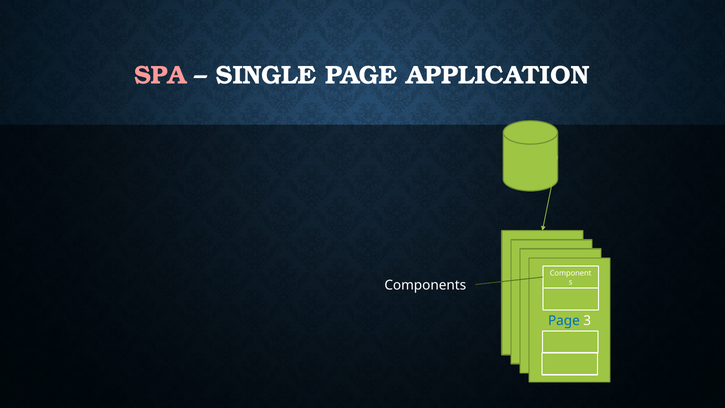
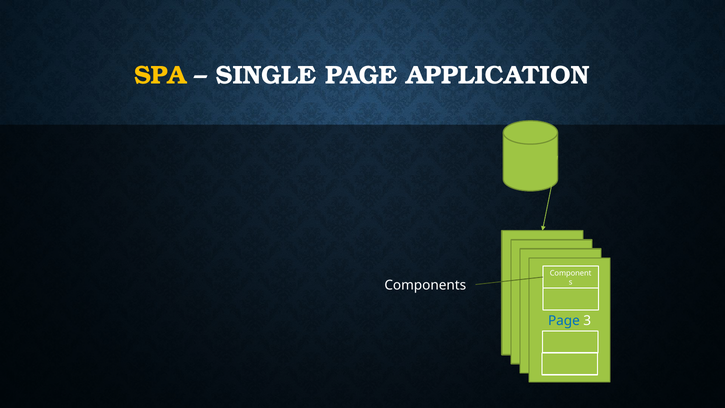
SPA colour: pink -> yellow
